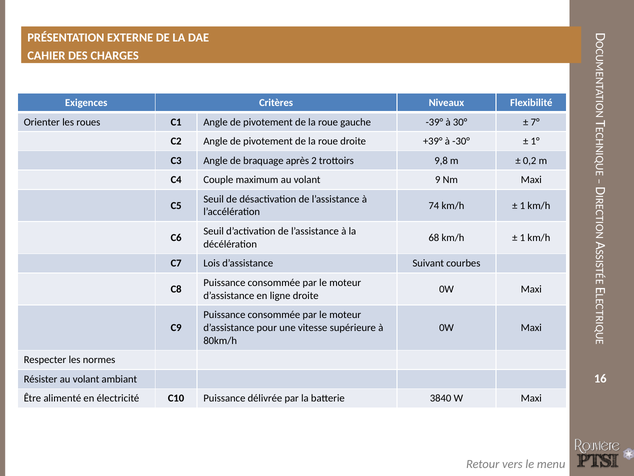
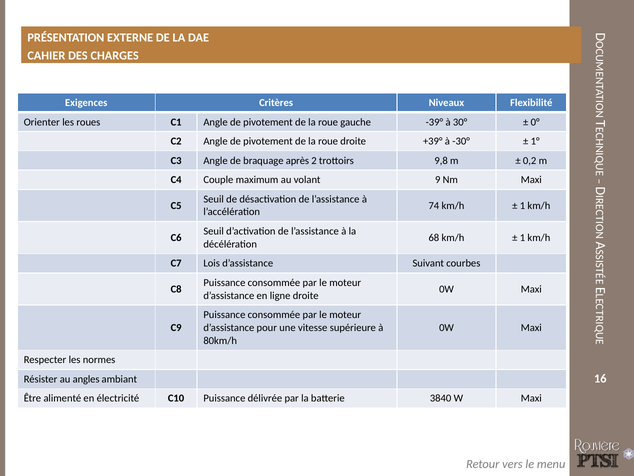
7°: 7° -> 0°
Résister au volant: volant -> angles
